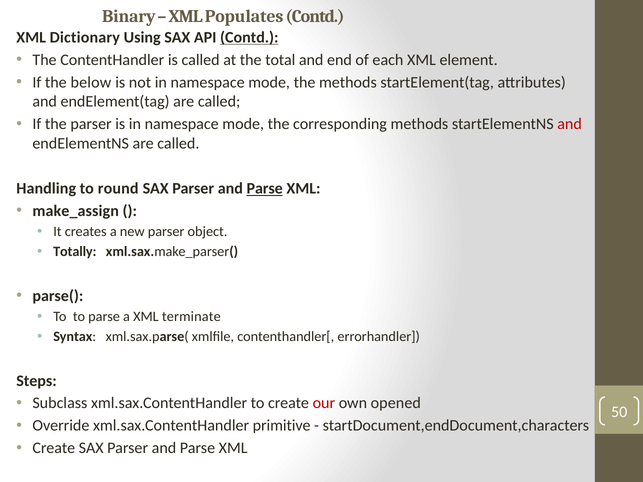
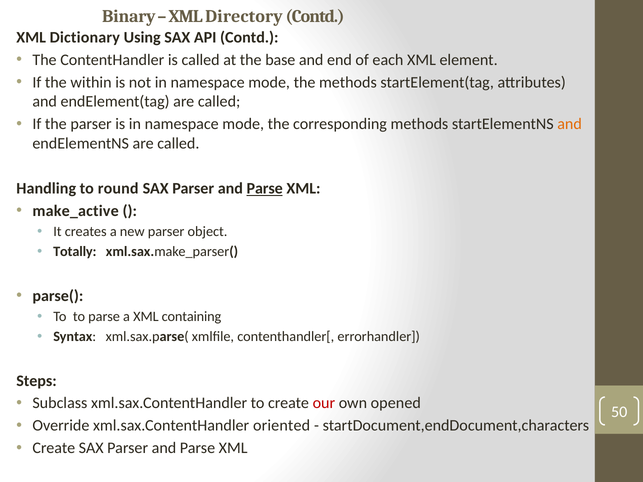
Populates: Populates -> Directory
Contd at (249, 37) underline: present -> none
total: total -> base
below: below -> within
and at (570, 124) colour: red -> orange
make_assign: make_assign -> make_active
terminate: terminate -> containing
primitive: primitive -> oriented
